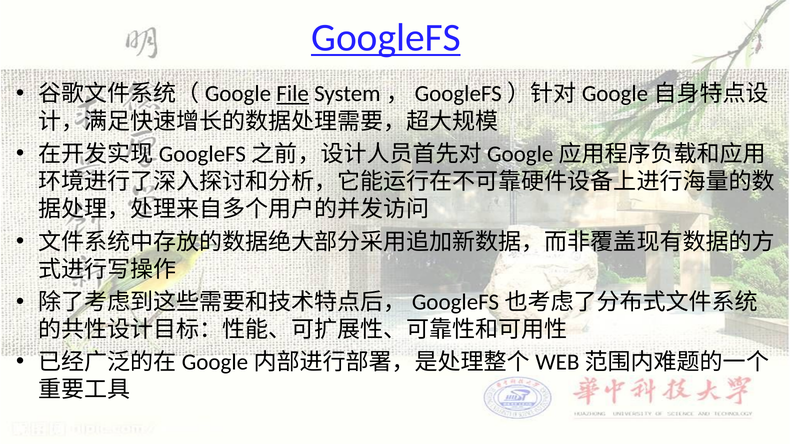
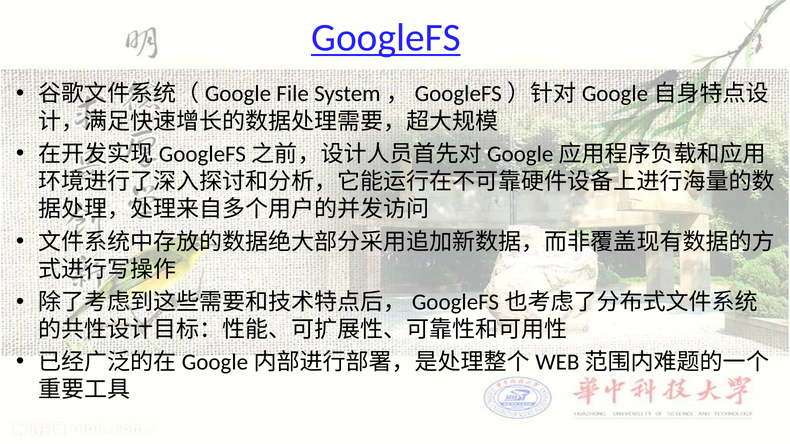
File underline: present -> none
